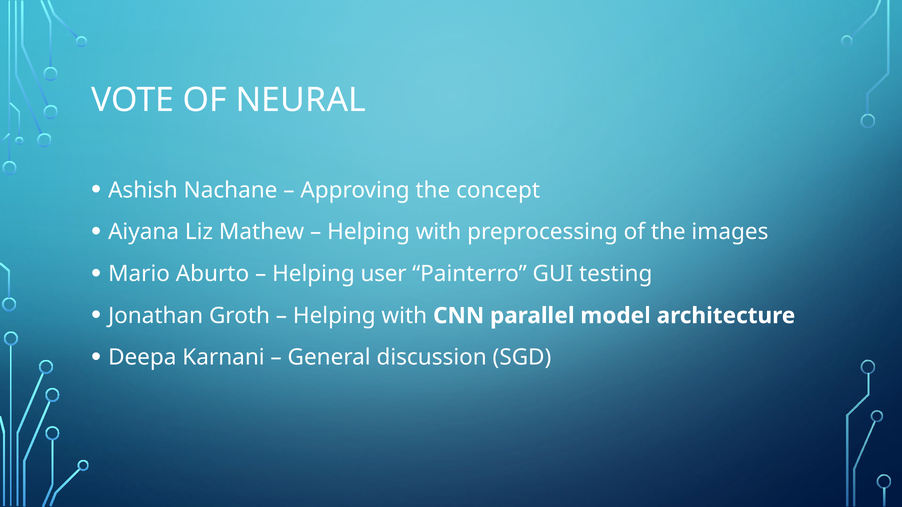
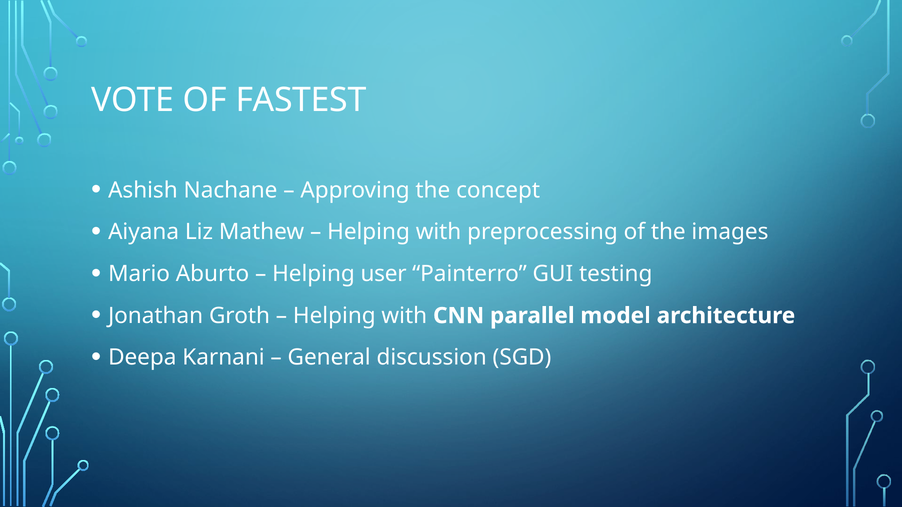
NEURAL: NEURAL -> FASTEST
